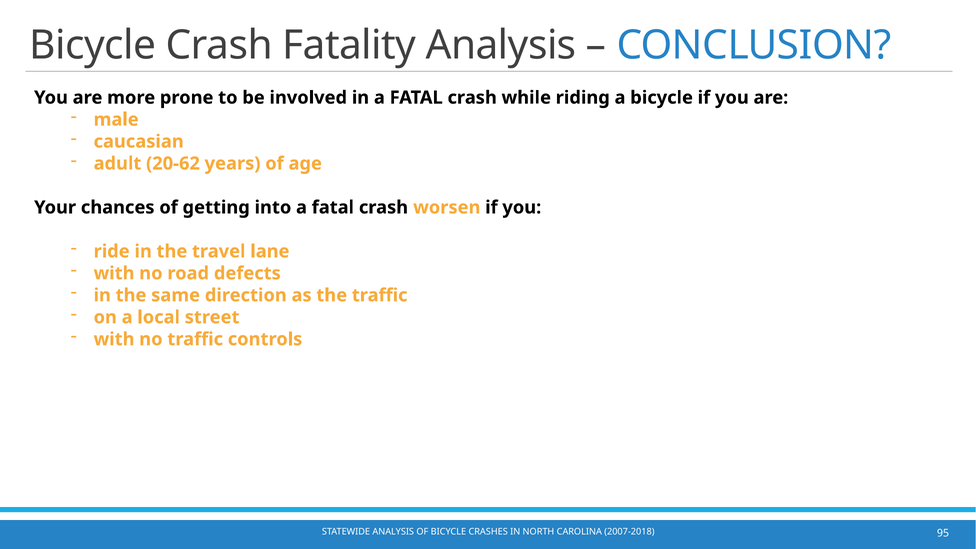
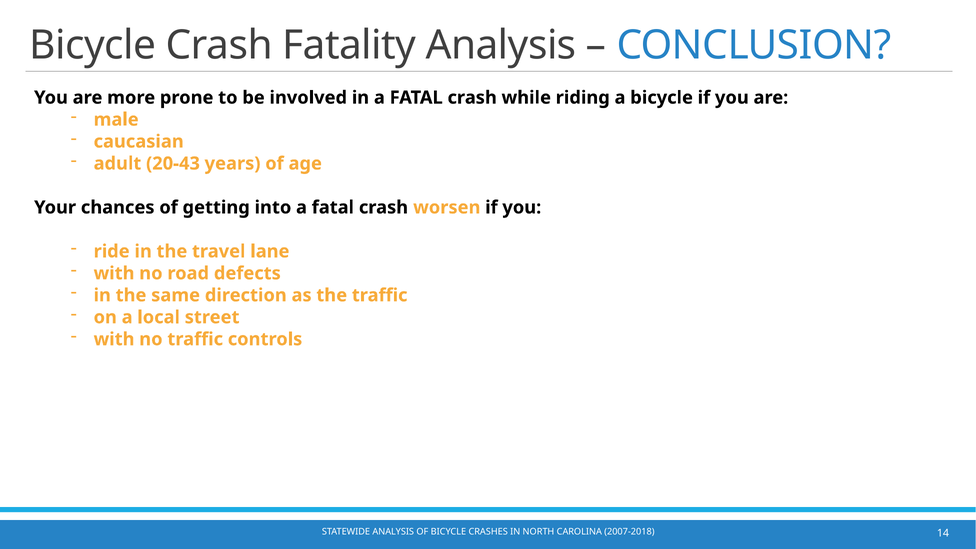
20-62: 20-62 -> 20-43
95: 95 -> 14
